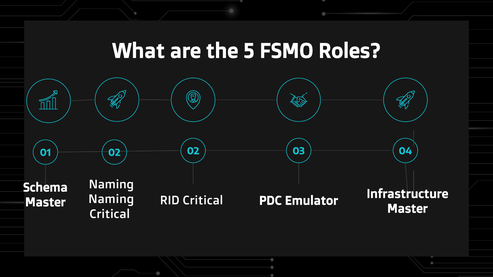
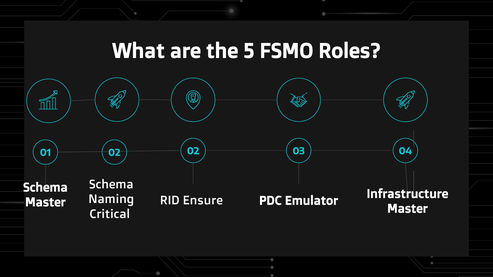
Naming at (111, 185): Naming -> Schema
RID Critical: Critical -> Ensure
